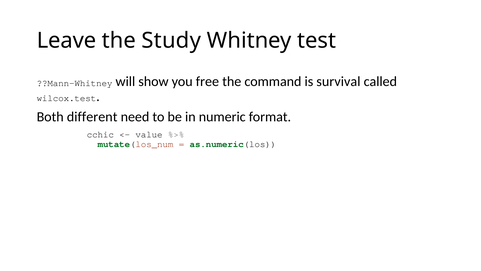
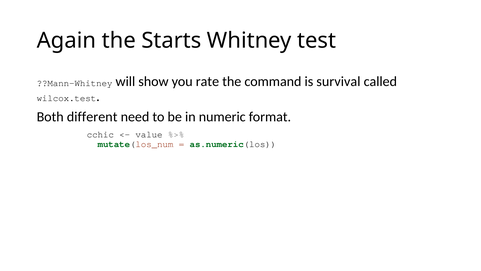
Leave: Leave -> Again
Study: Study -> Starts
free: free -> rate
